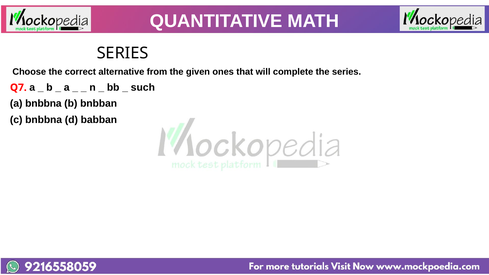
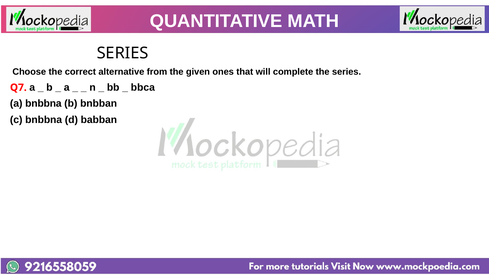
such: such -> bbca
